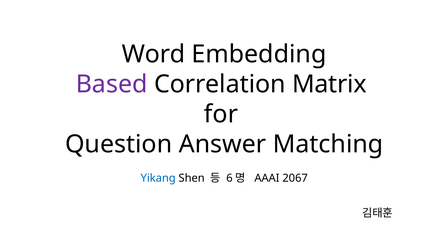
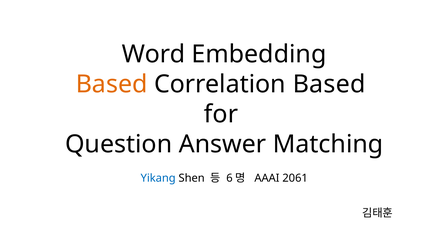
Based at (112, 84) colour: purple -> orange
Correlation Matrix: Matrix -> Based
2067: 2067 -> 2061
